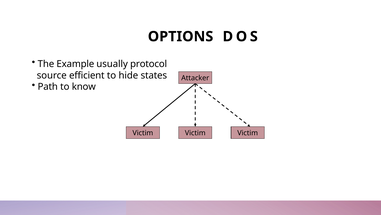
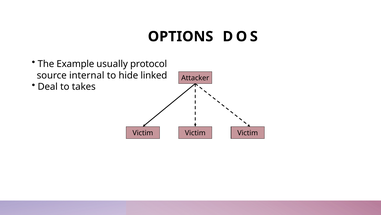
efficient: efficient -> internal
states: states -> linked
Path: Path -> Deal
know: know -> takes
